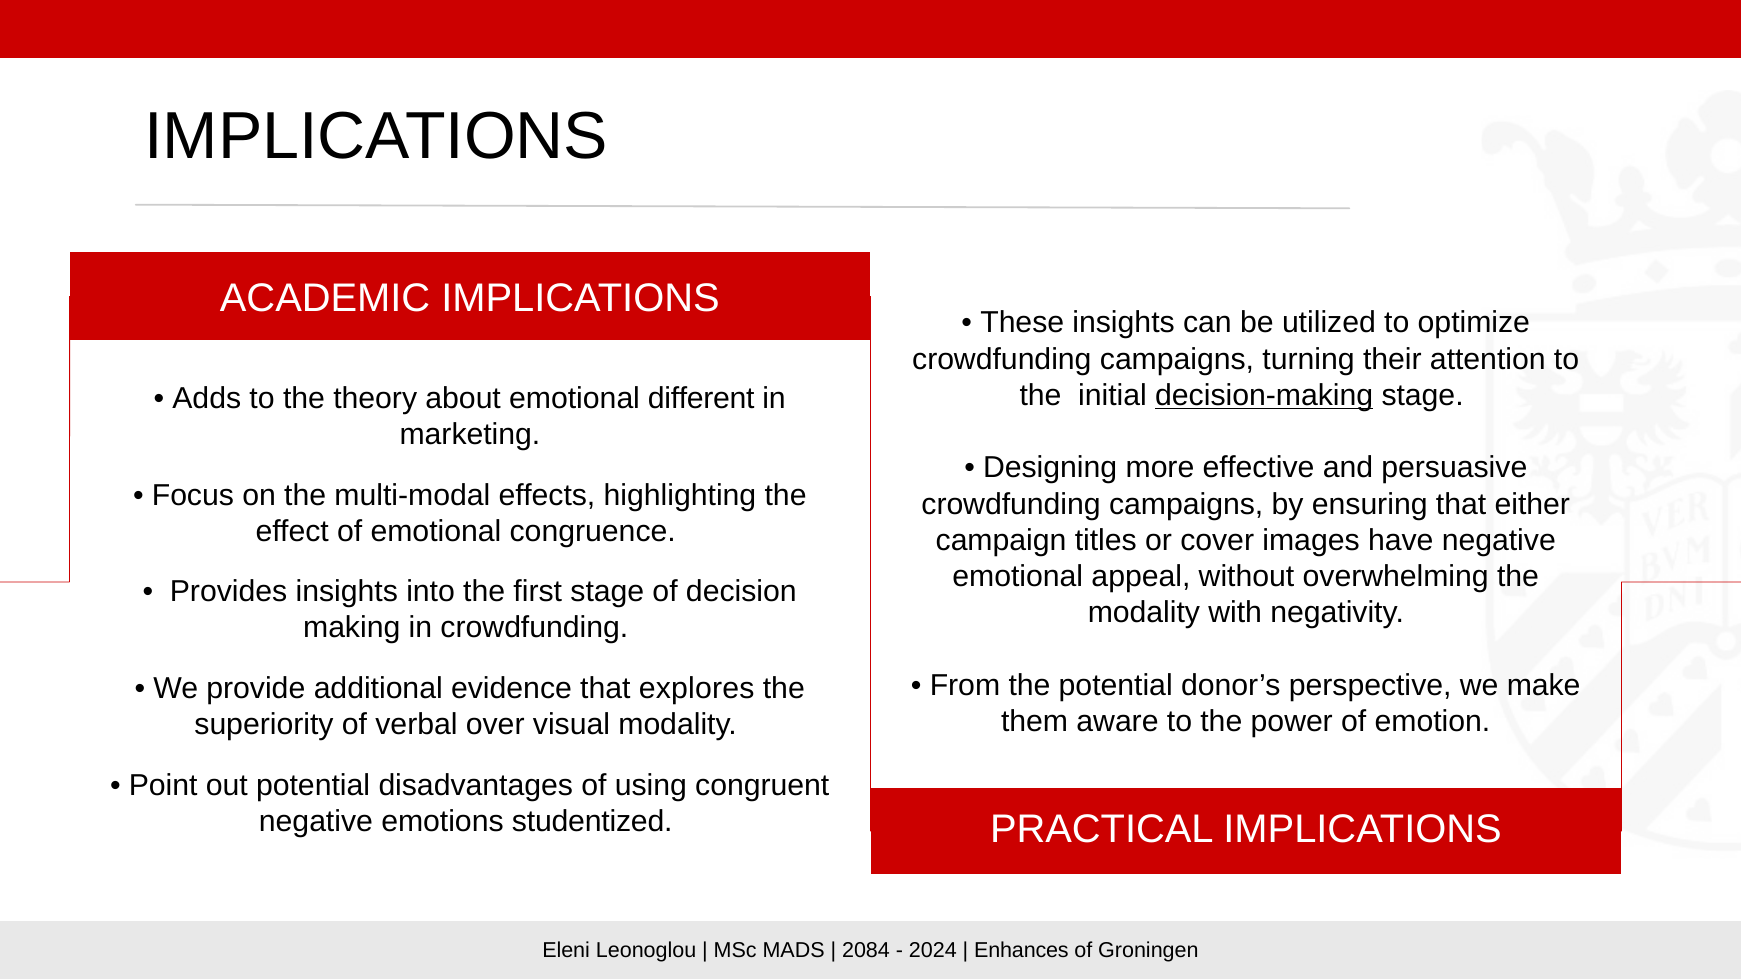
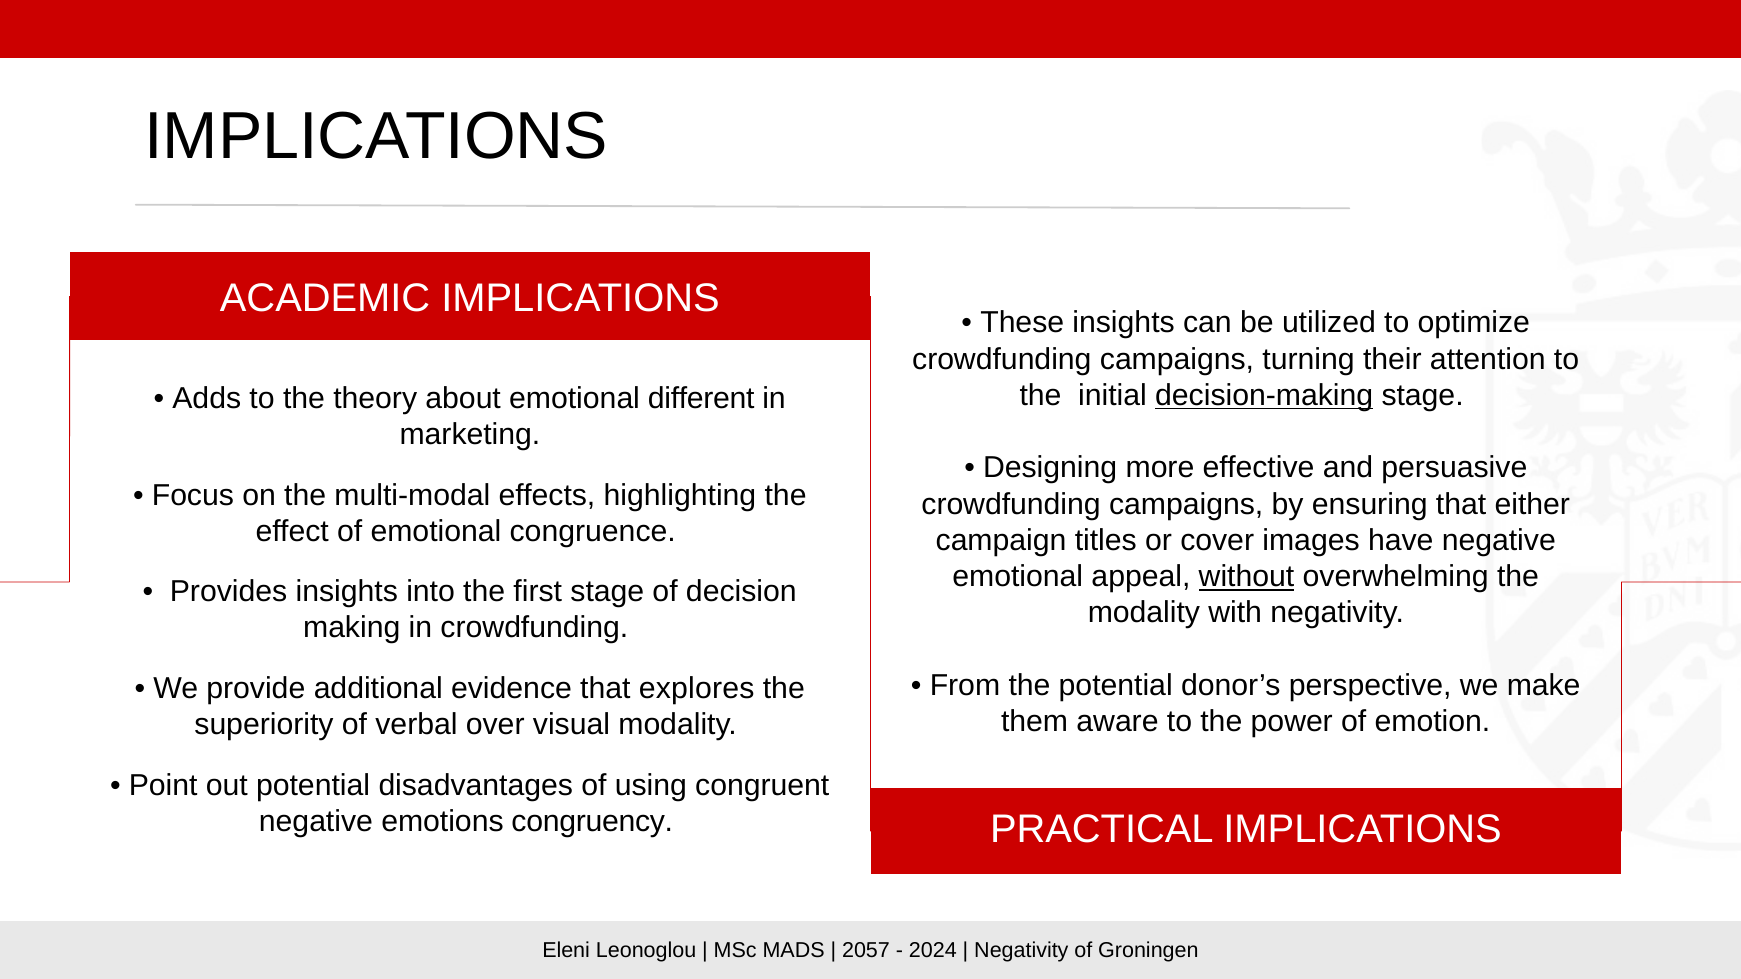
without underline: none -> present
studentized: studentized -> congruency
2084: 2084 -> 2057
Enhances at (1021, 951): Enhances -> Negativity
